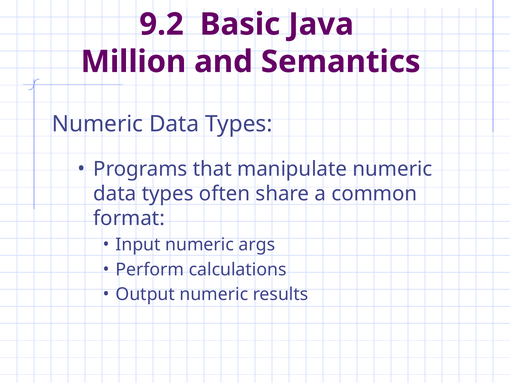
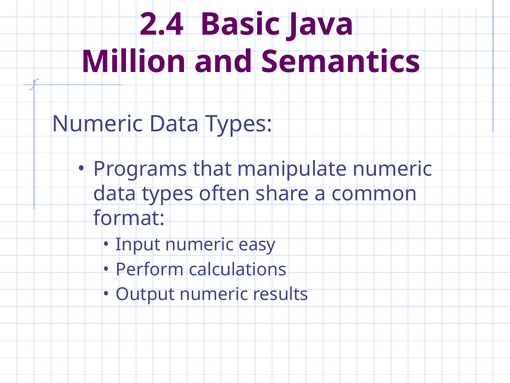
9.2: 9.2 -> 2.4
args: args -> easy
